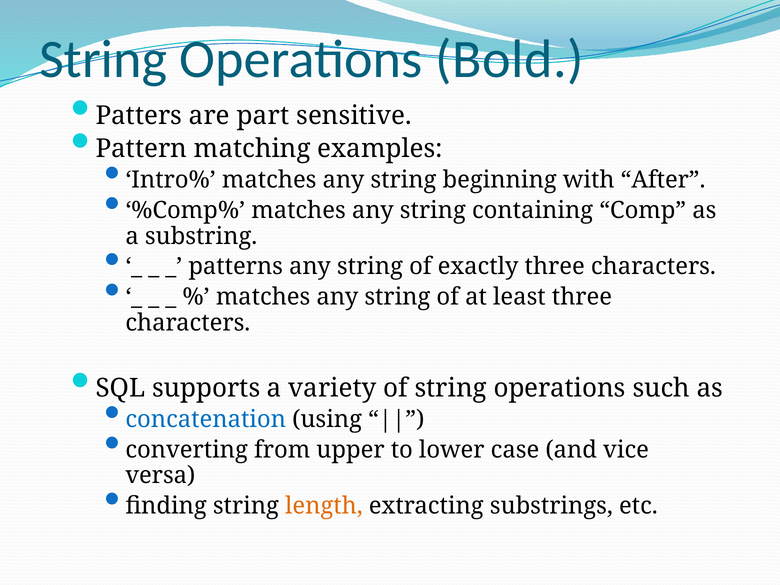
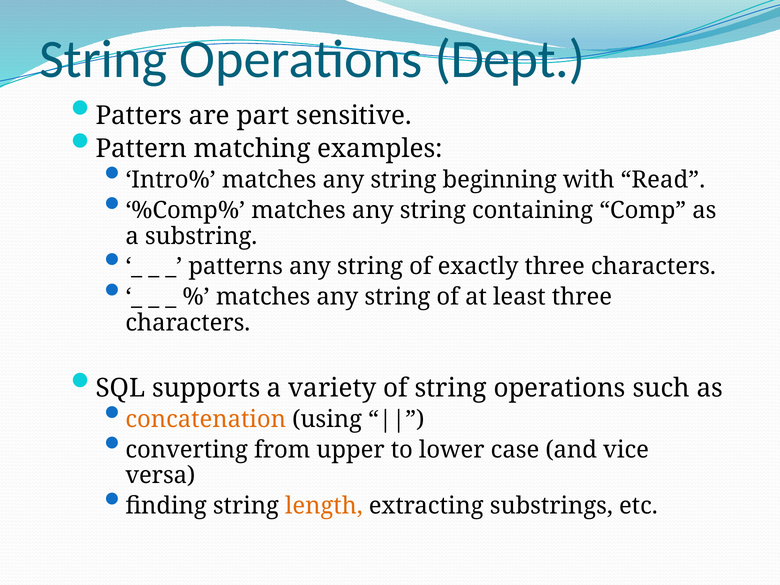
Bold: Bold -> Dept
After: After -> Read
concatenation colour: blue -> orange
